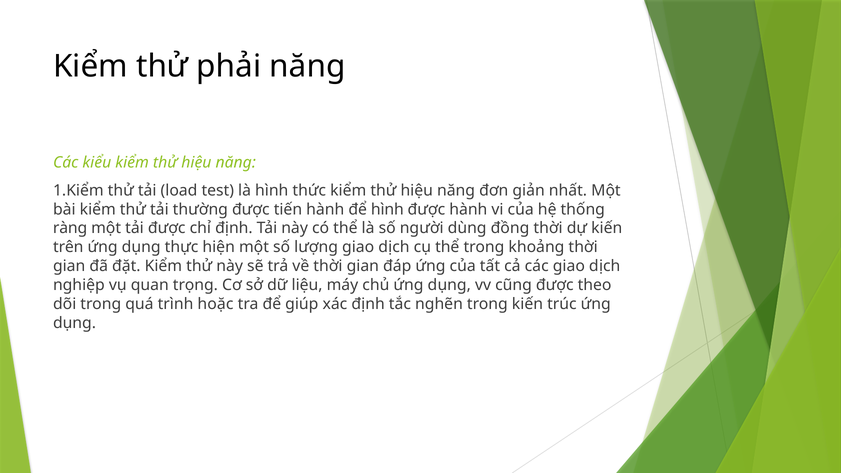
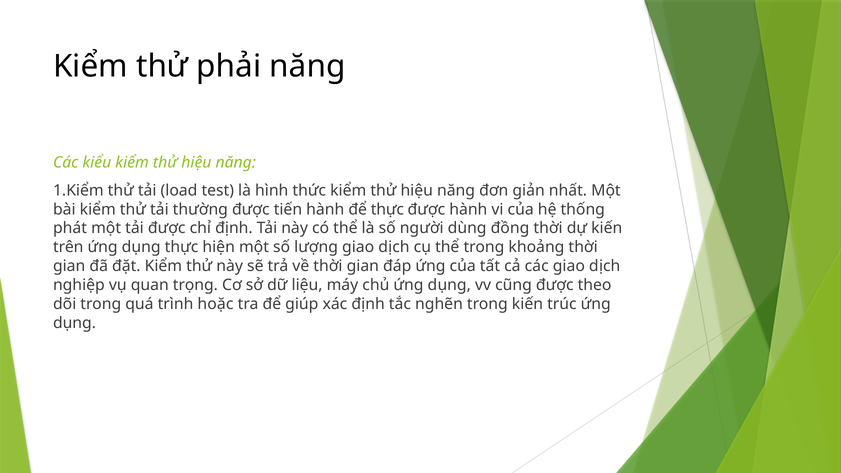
để hình: hình -> thực
ràng: ràng -> phát
